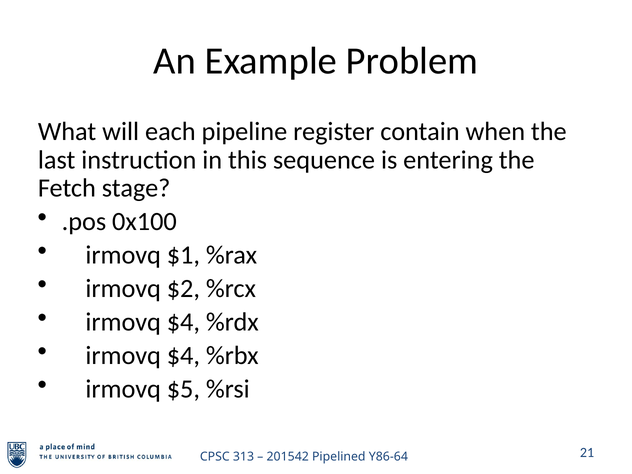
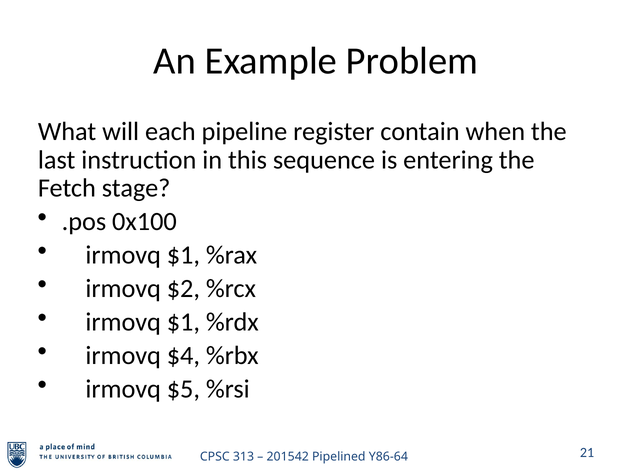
$4 at (183, 322): $4 -> $1
